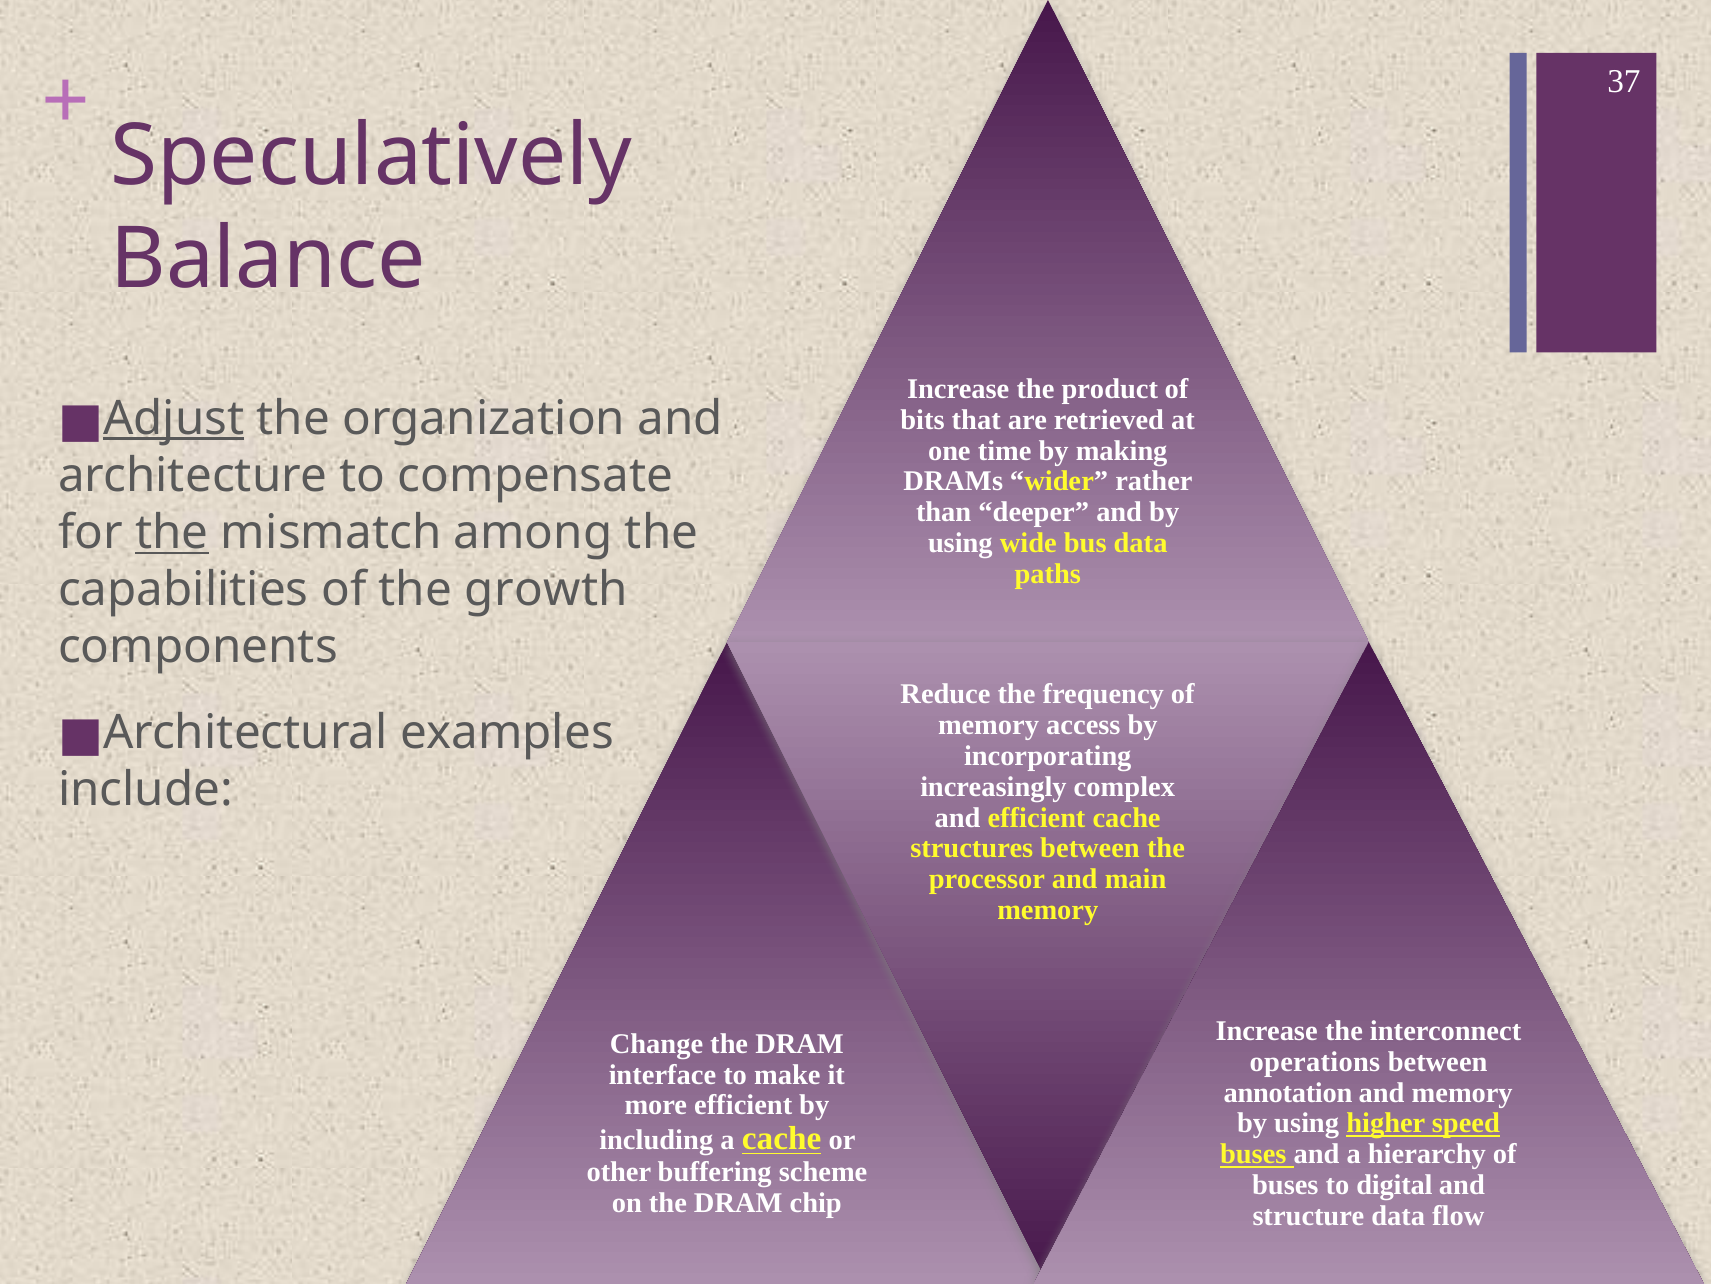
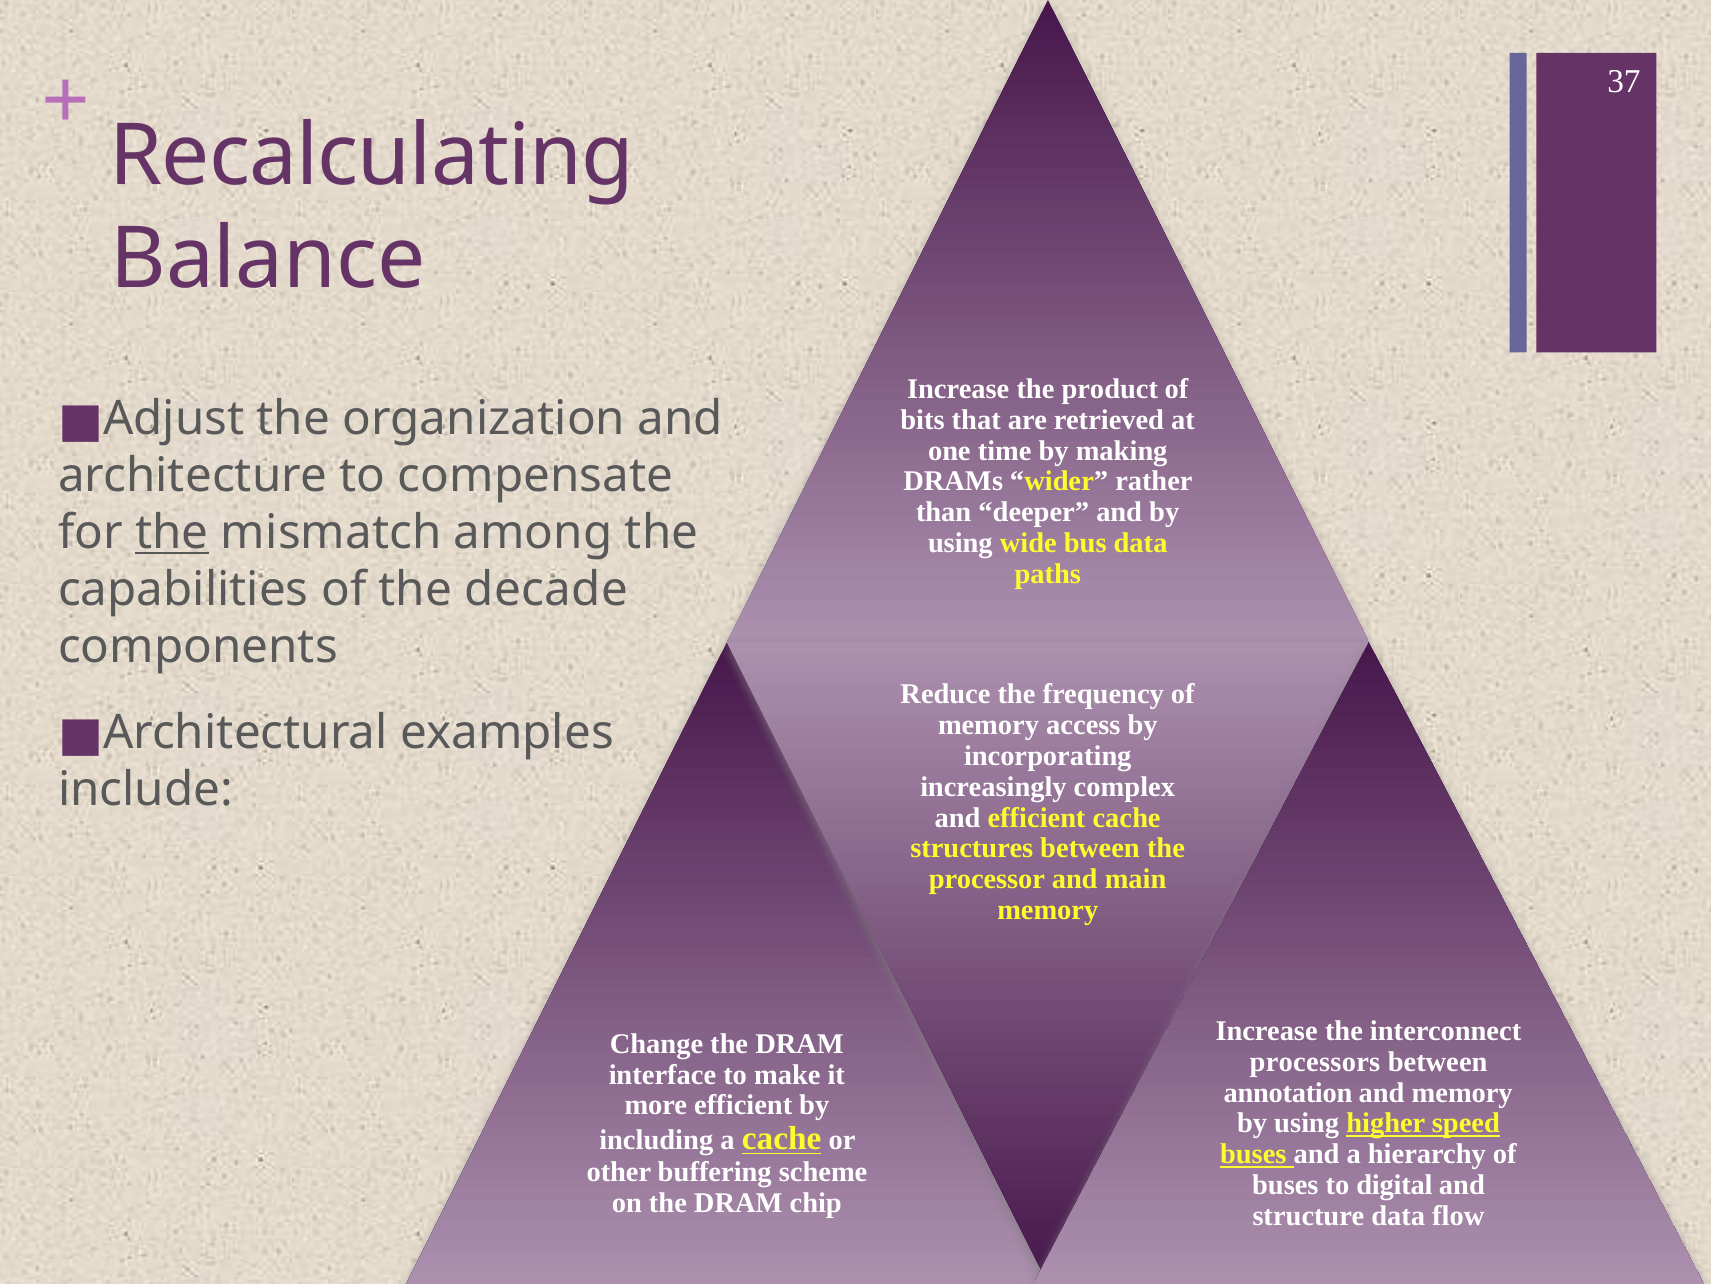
Speculatively: Speculatively -> Recalculating
Adjust underline: present -> none
growth: growth -> decade
operations: operations -> processors
